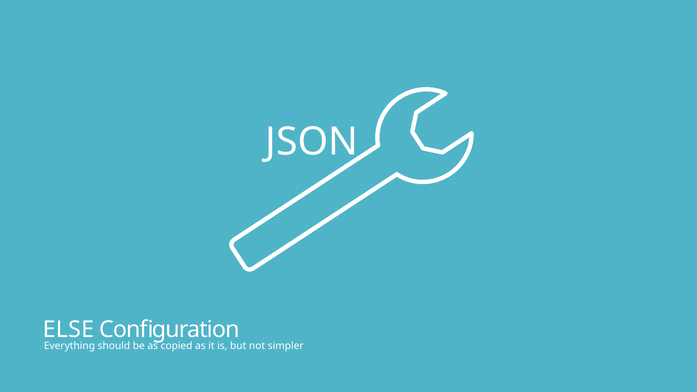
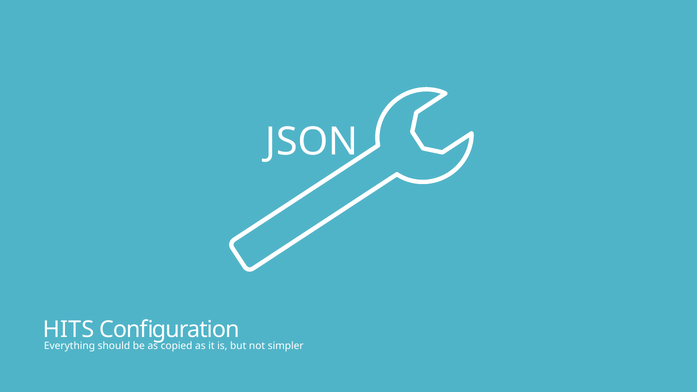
ELSE: ELSE -> HITS
